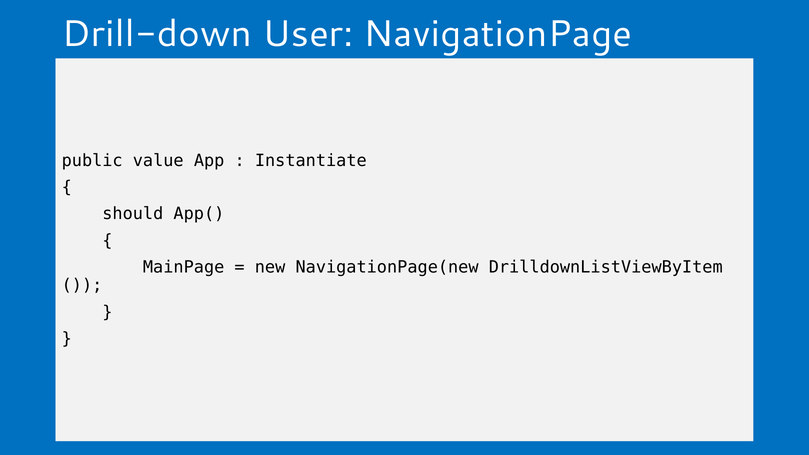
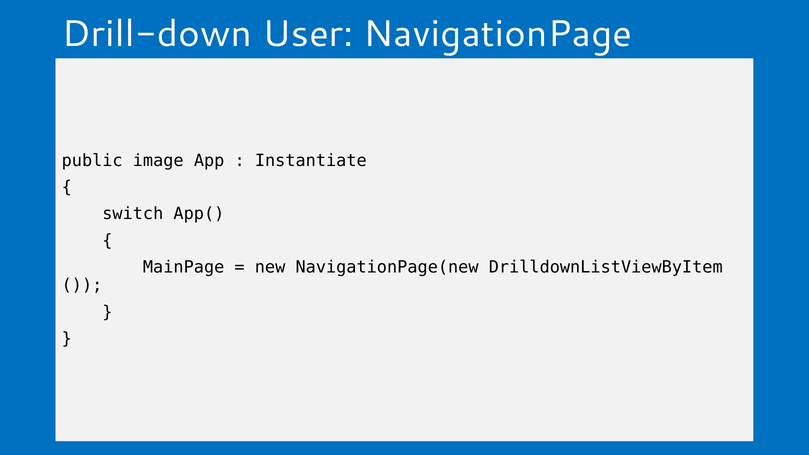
value: value -> image
should: should -> switch
